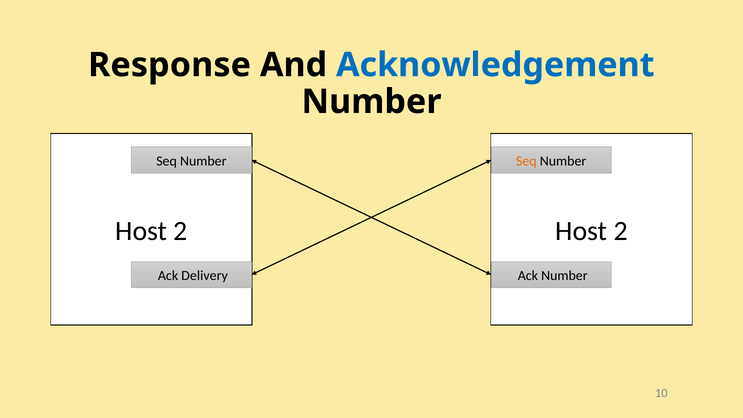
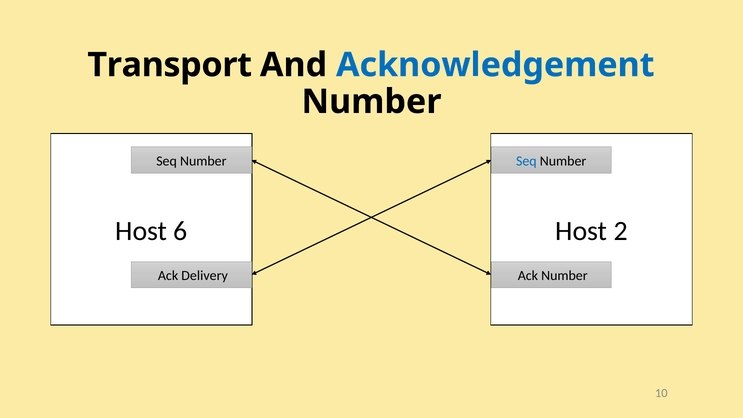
Response: Response -> Transport
Seq at (526, 161) colour: orange -> blue
2 at (181, 231): 2 -> 6
